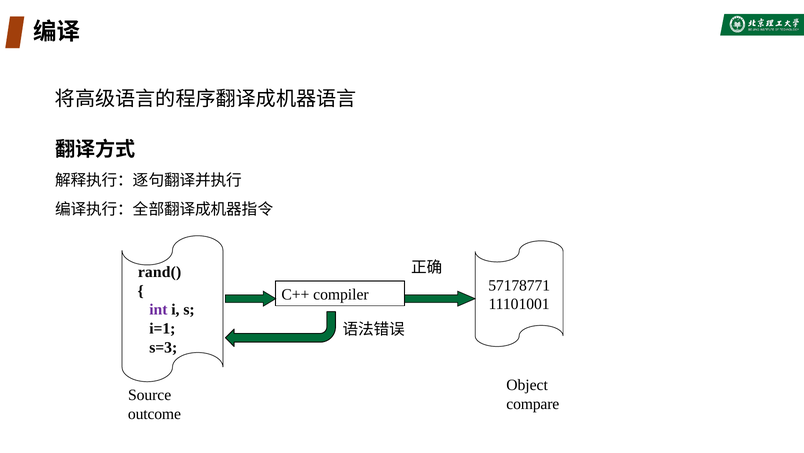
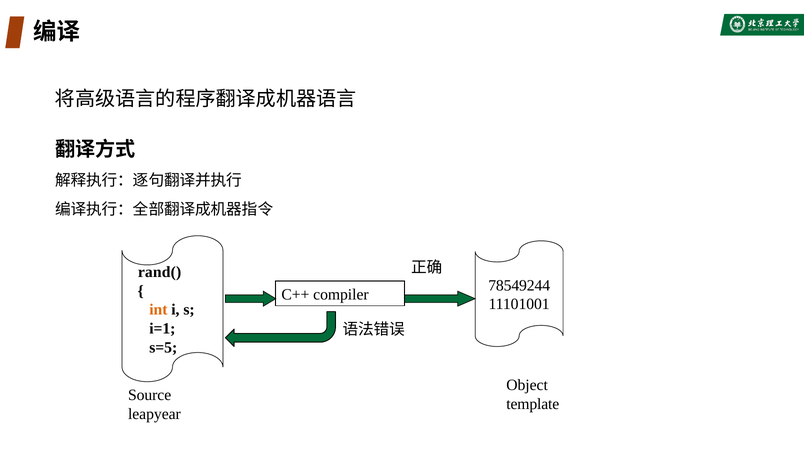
57178771: 57178771 -> 78549244
int colour: purple -> orange
s=3: s=3 -> s=5
compare: compare -> template
outcome: outcome -> leapyear
